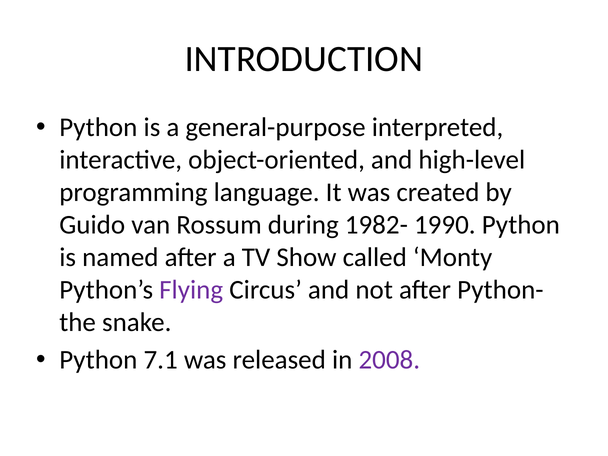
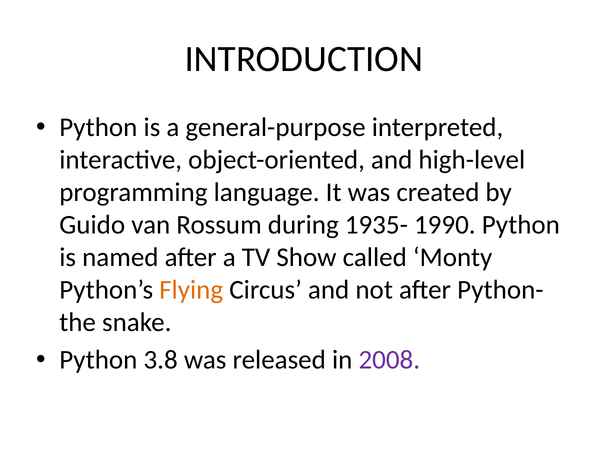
1982-: 1982- -> 1935-
Flying colour: purple -> orange
7.1: 7.1 -> 3.8
